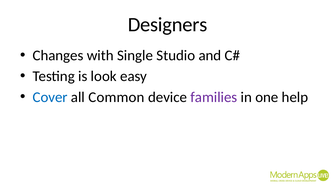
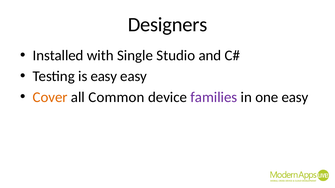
Changes: Changes -> Installed
is look: look -> easy
Cover colour: blue -> orange
one help: help -> easy
